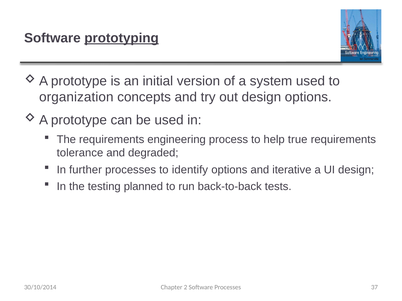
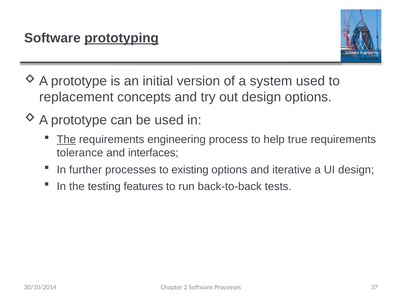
organization: organization -> replacement
The at (66, 140) underline: none -> present
degraded: degraded -> interfaces
identify: identify -> existing
planned: planned -> features
